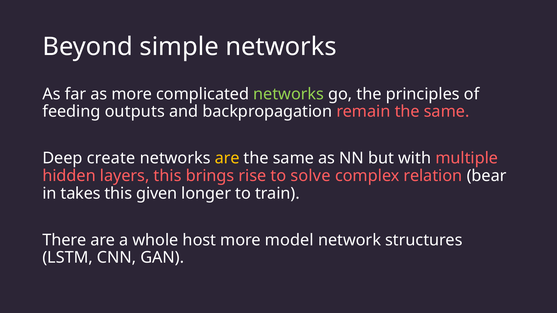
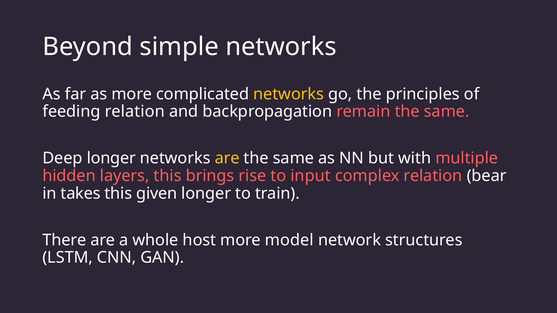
networks at (289, 94) colour: light green -> yellow
feeding outputs: outputs -> relation
Deep create: create -> longer
solve: solve -> input
